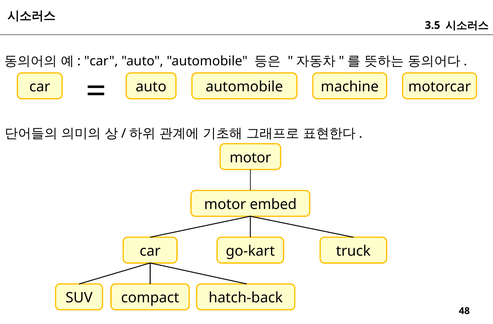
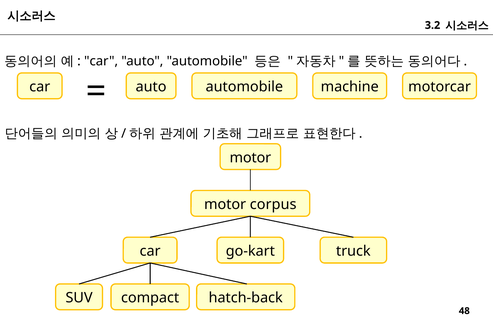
3.5: 3.5 -> 3.2
embed: embed -> corpus
